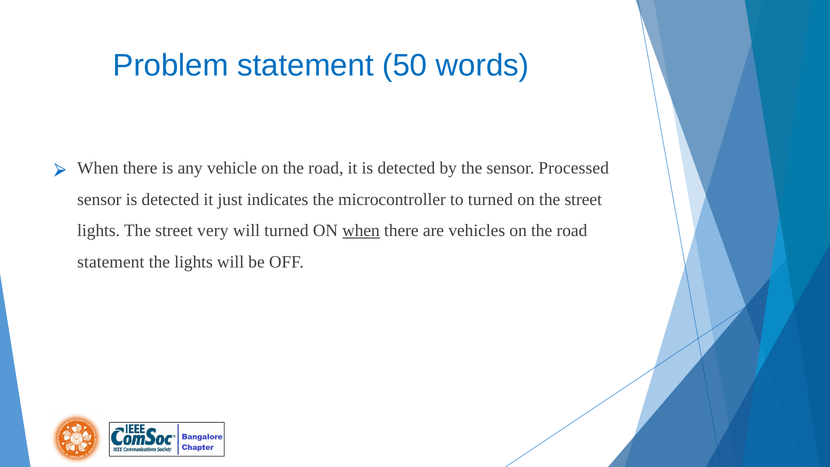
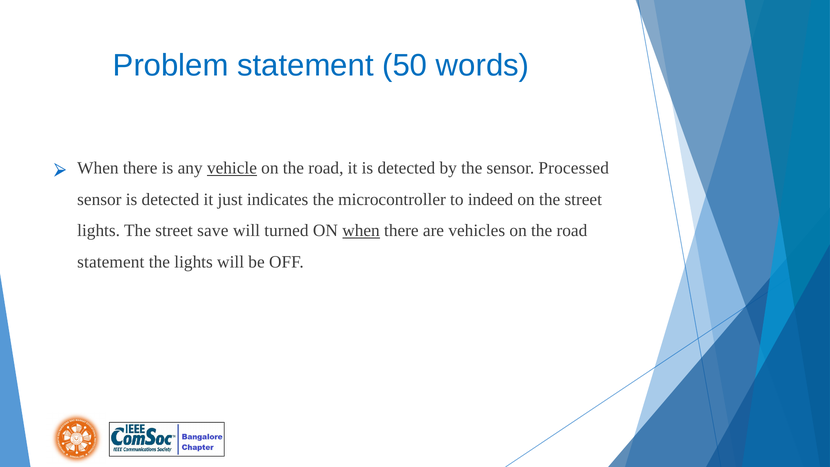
vehicle underline: none -> present
to turned: turned -> indeed
very: very -> save
